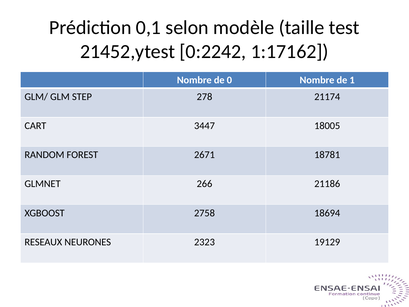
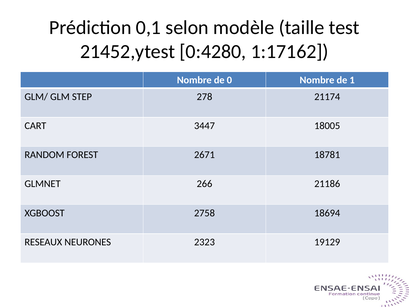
0:2242: 0:2242 -> 0:4280
